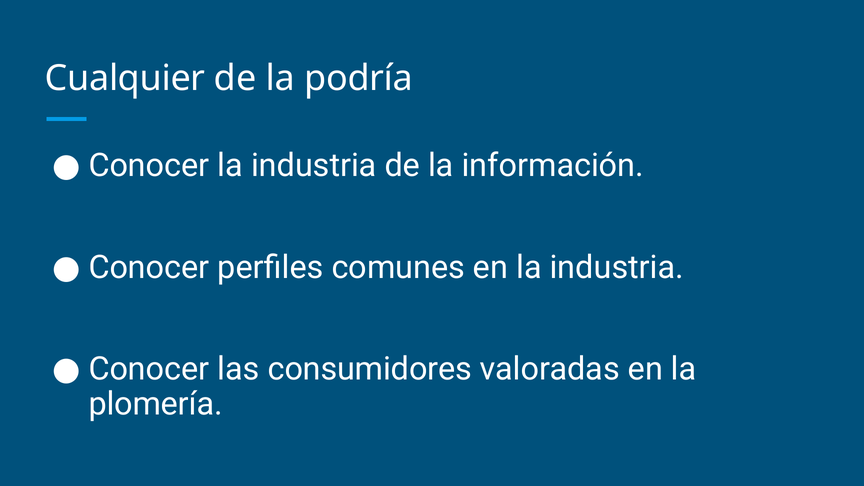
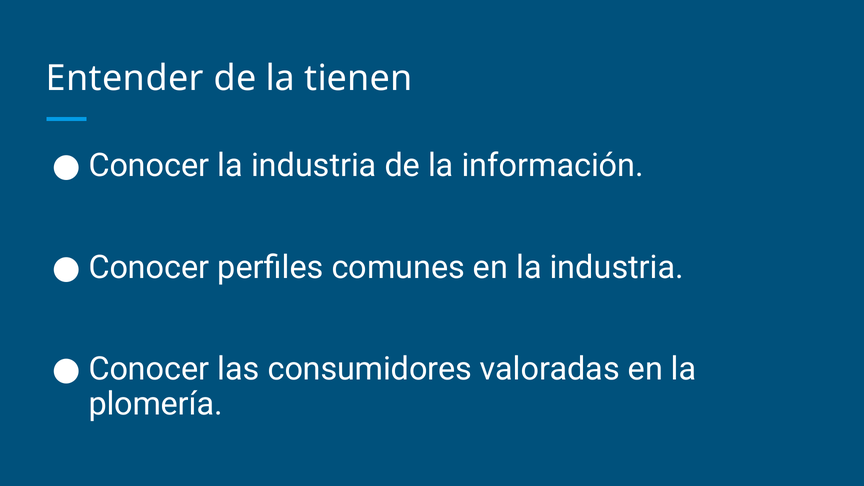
Cualquier: Cualquier -> Entender
podría: podría -> tienen
